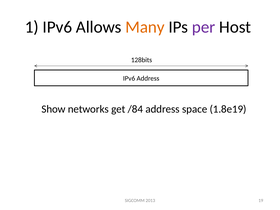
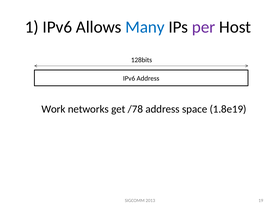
Many colour: orange -> blue
Show: Show -> Work
/84: /84 -> /78
